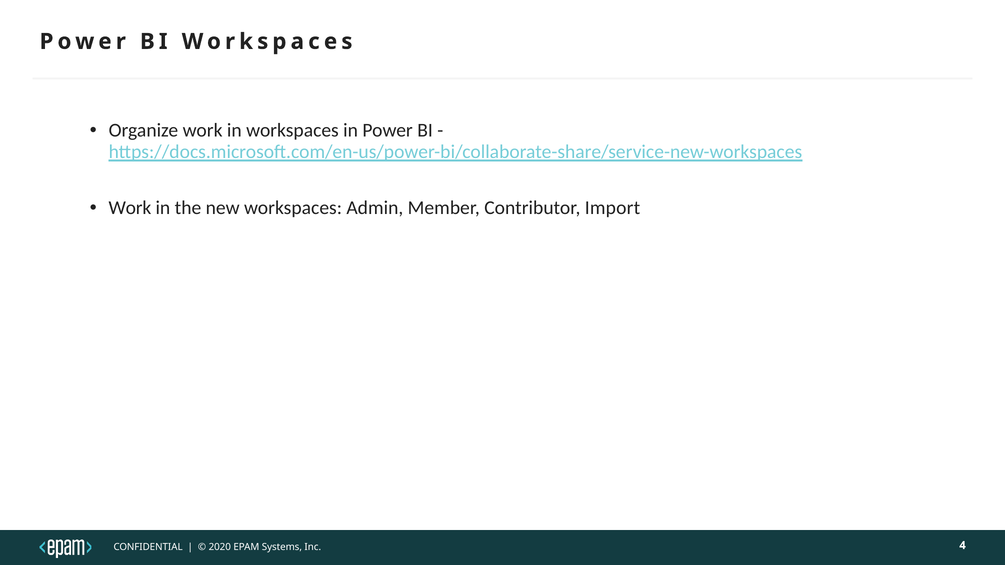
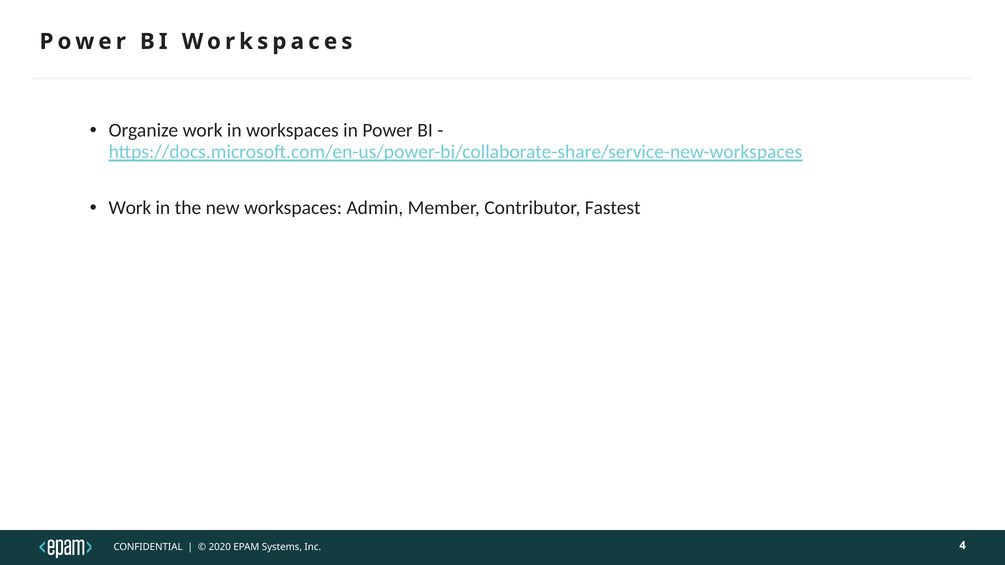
Import: Import -> Fastest
